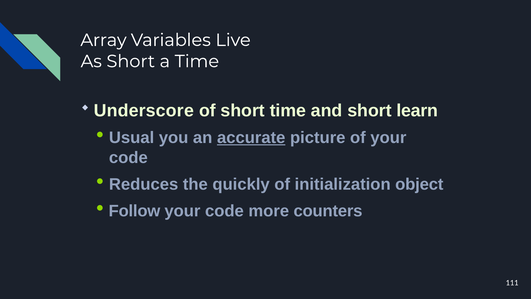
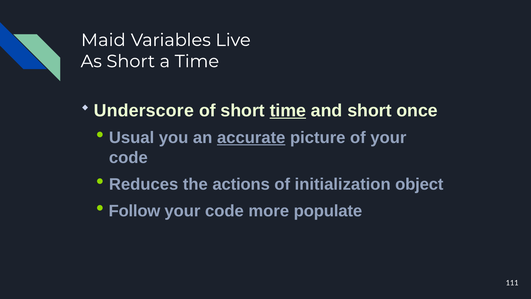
Array: Array -> Maid
time at (288, 110) underline: none -> present
learn: learn -> once
quickly: quickly -> actions
counters: counters -> populate
